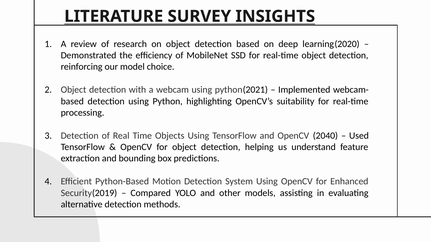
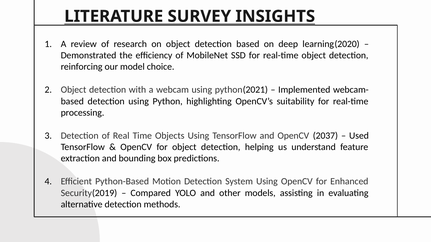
2040: 2040 -> 2037
